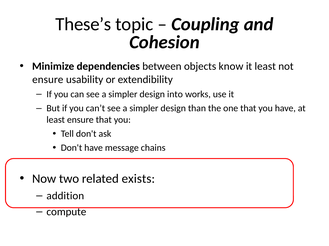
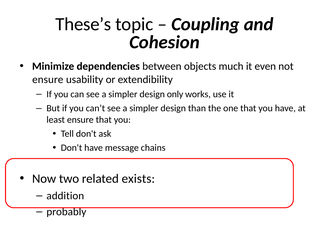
know: know -> much
it least: least -> even
into: into -> only
compute: compute -> probably
